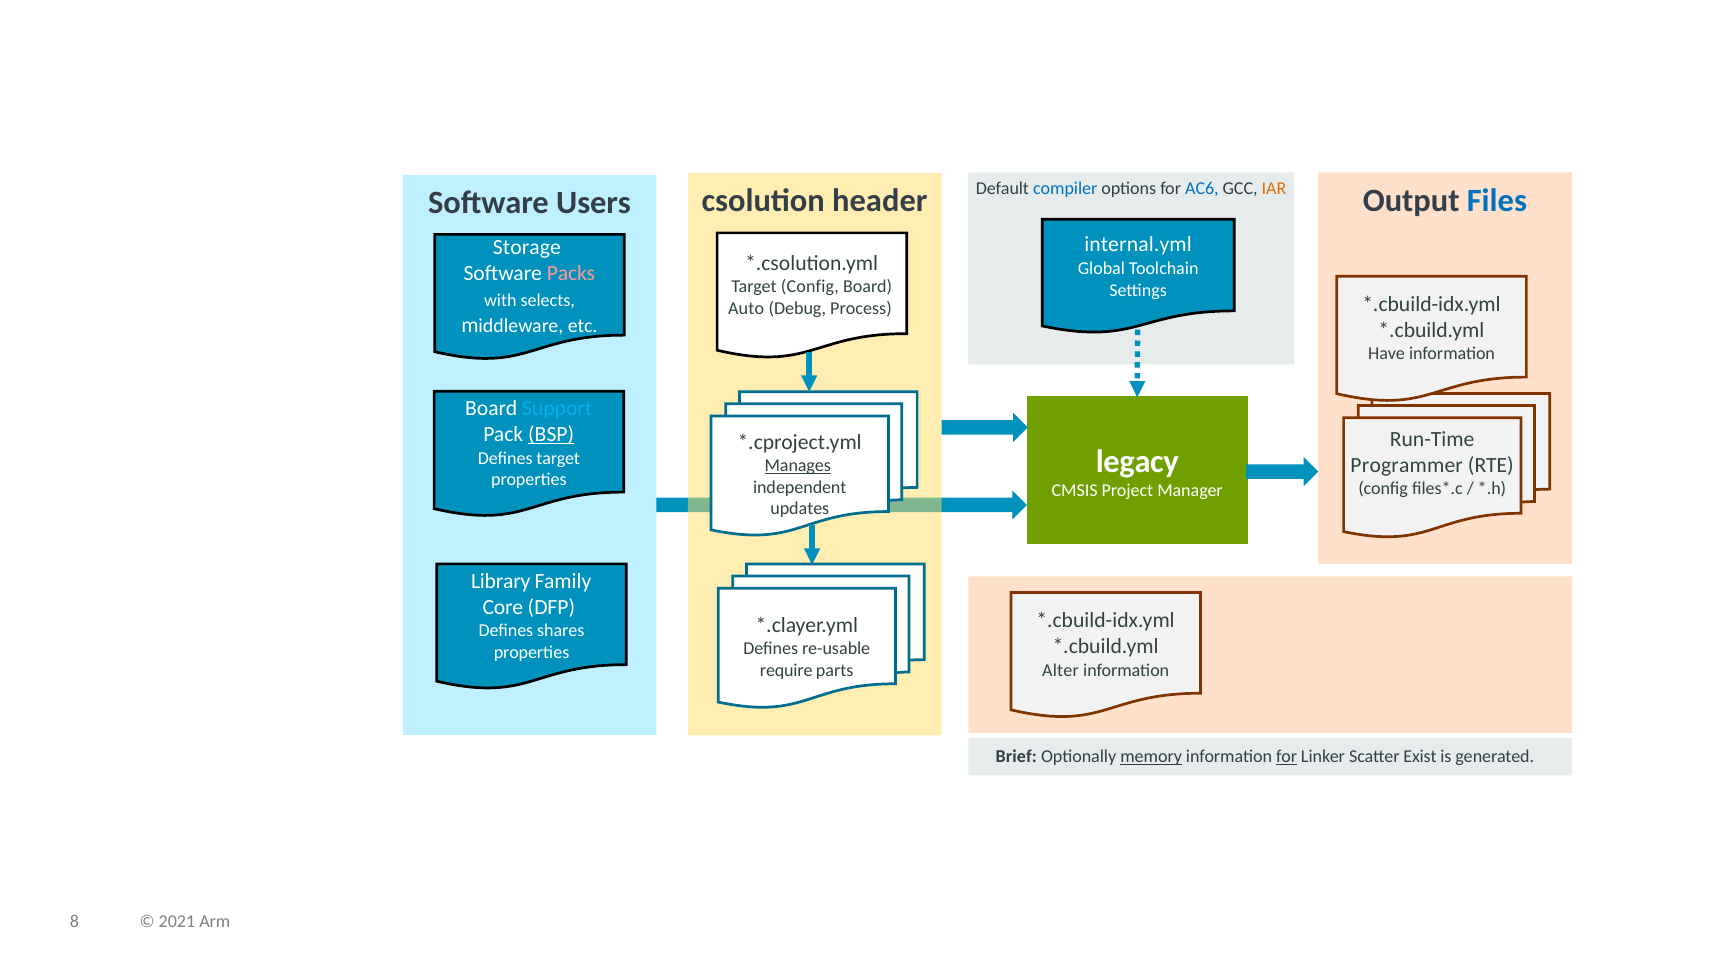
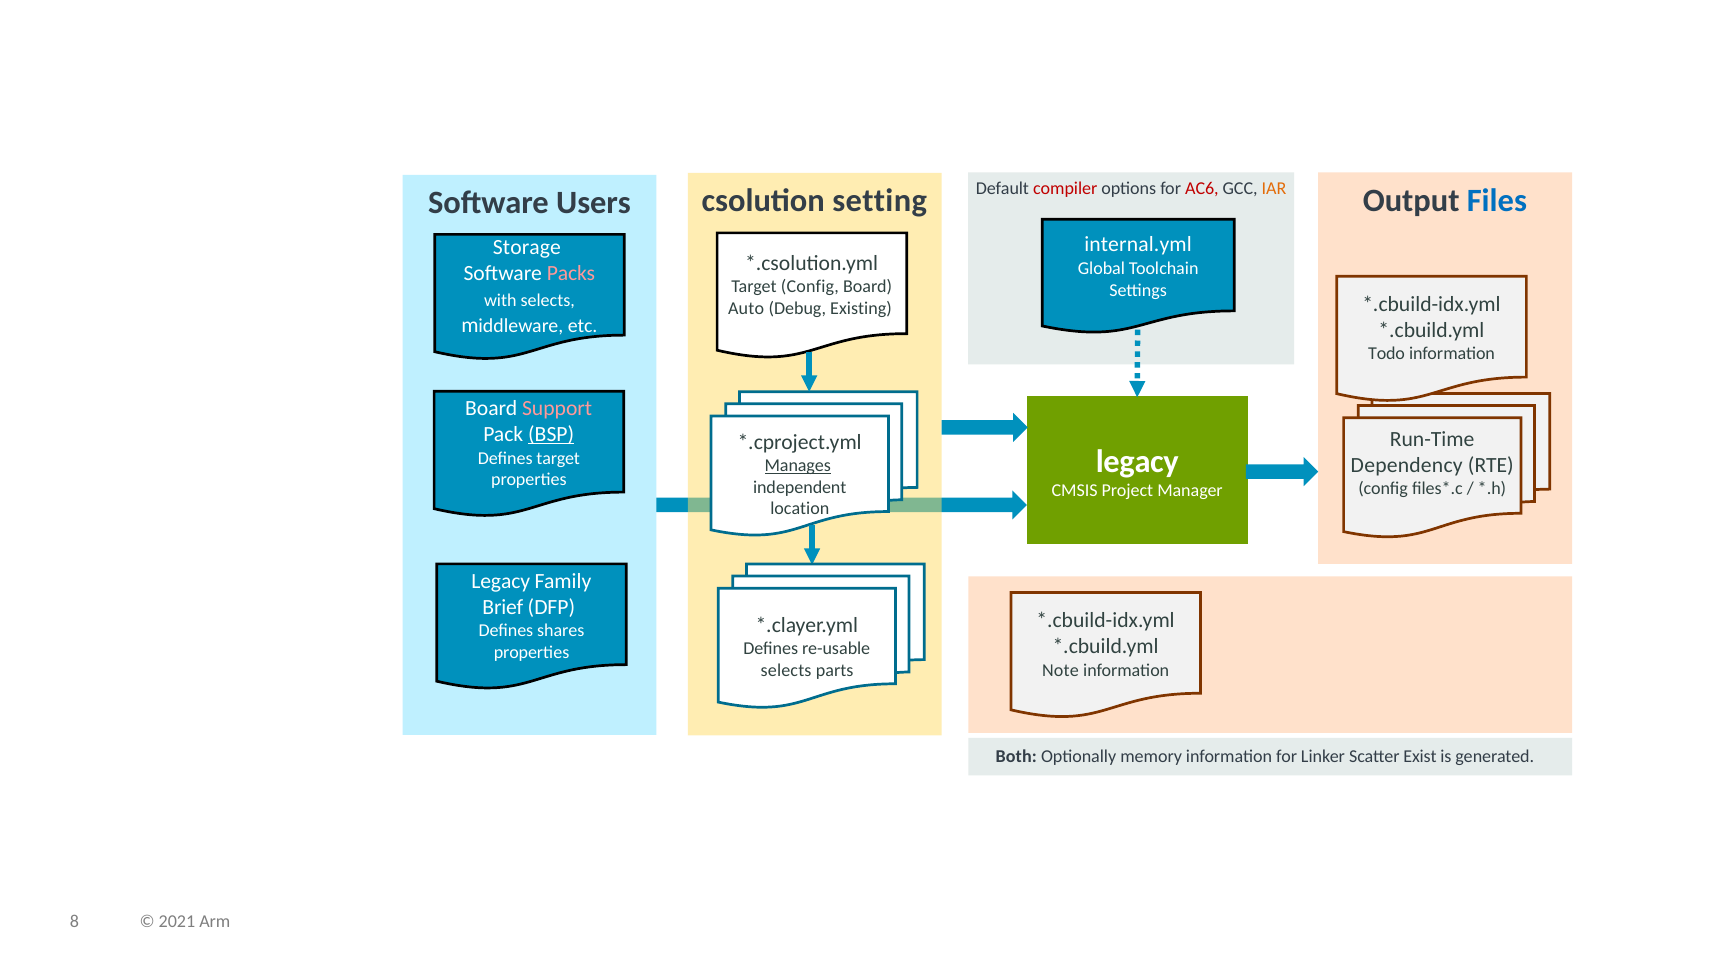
compiler colour: blue -> red
AC6 colour: blue -> red
header: header -> setting
Process: Process -> Existing
Have: Have -> Todo
Support colour: light blue -> pink
Programmer: Programmer -> Dependency
updates: updates -> location
Library at (501, 581): Library -> Legacy
Core: Core -> Brief
Alter: Alter -> Note
require at (786, 670): require -> selects
Brief: Brief -> Both
memory underline: present -> none
for at (1287, 756) underline: present -> none
